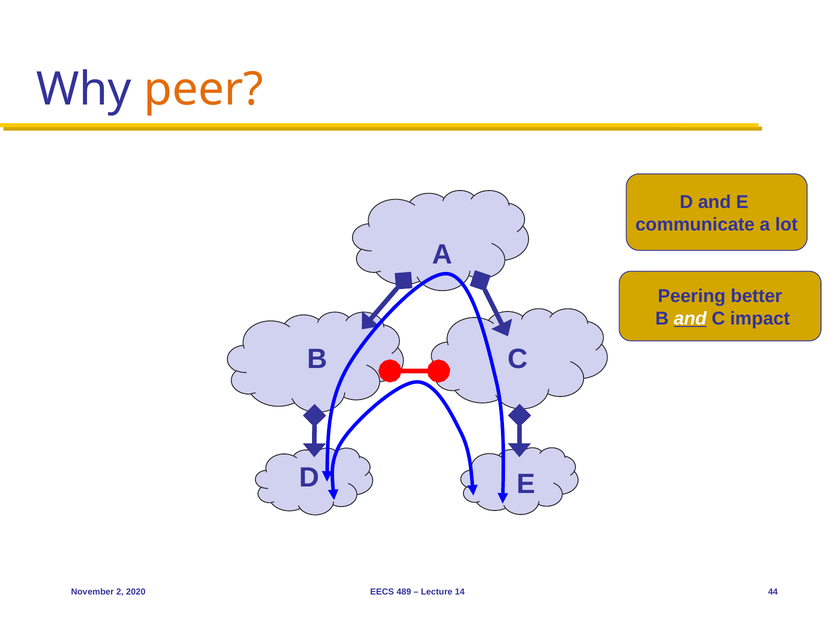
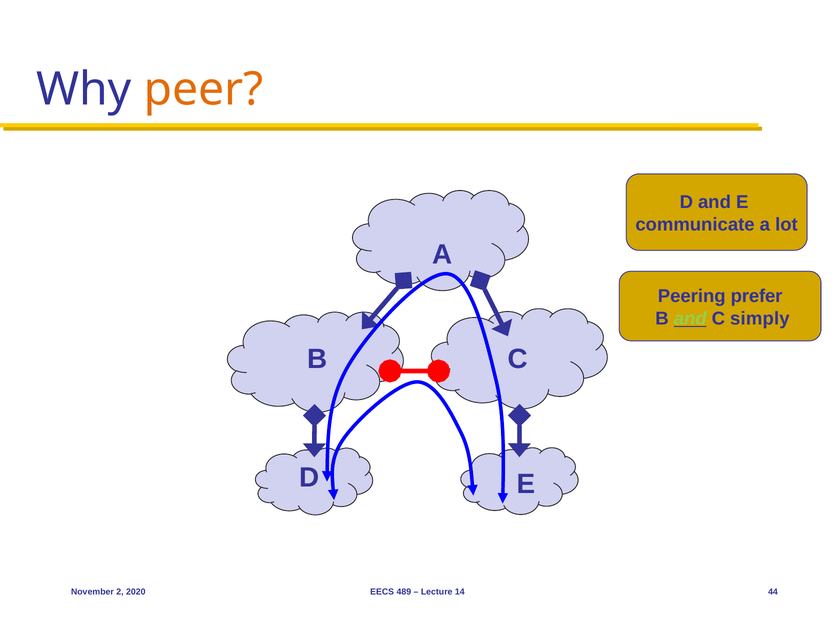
better: better -> prefer
and at (690, 319) colour: white -> light green
impact: impact -> simply
